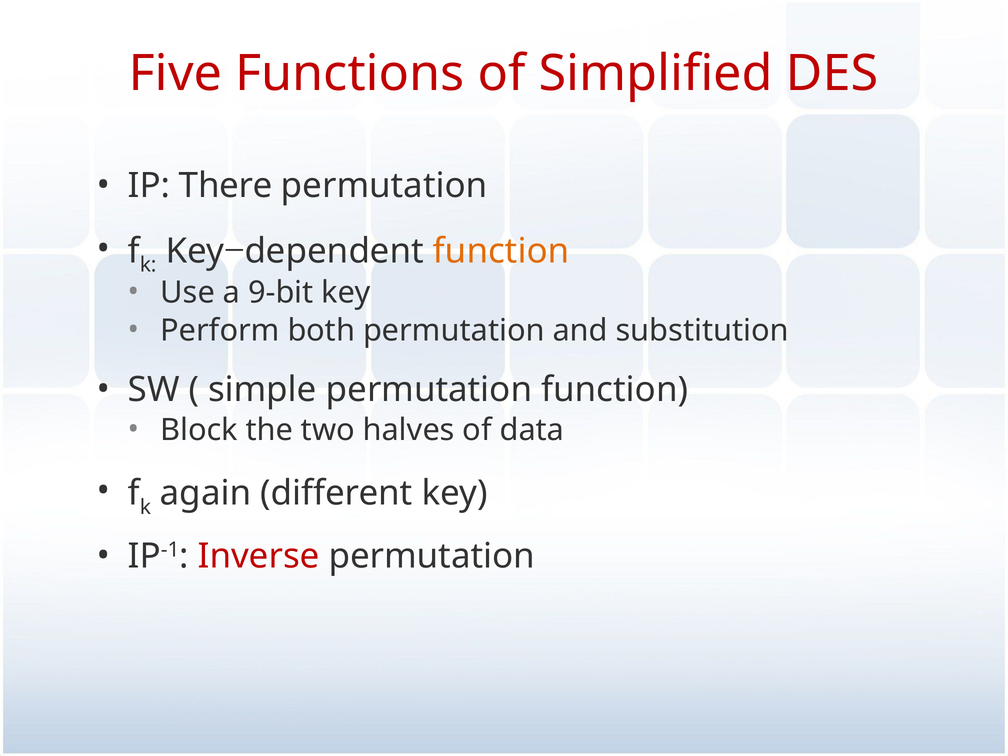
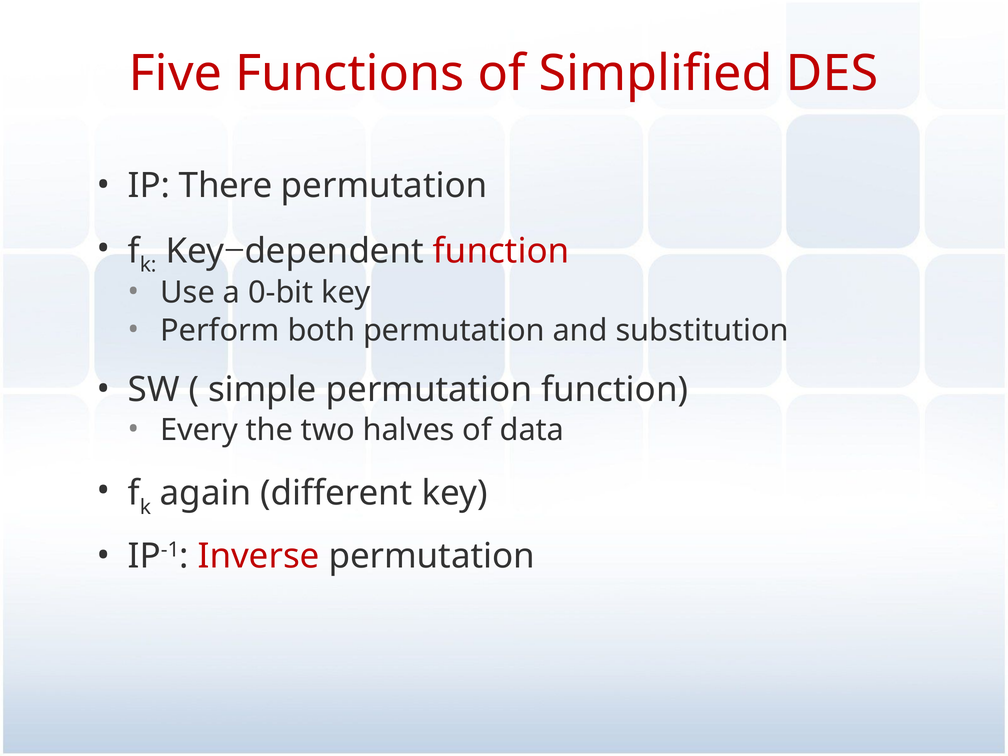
function at (501, 251) colour: orange -> red
9-bit: 9-bit -> 0-bit
Block: Block -> Every
